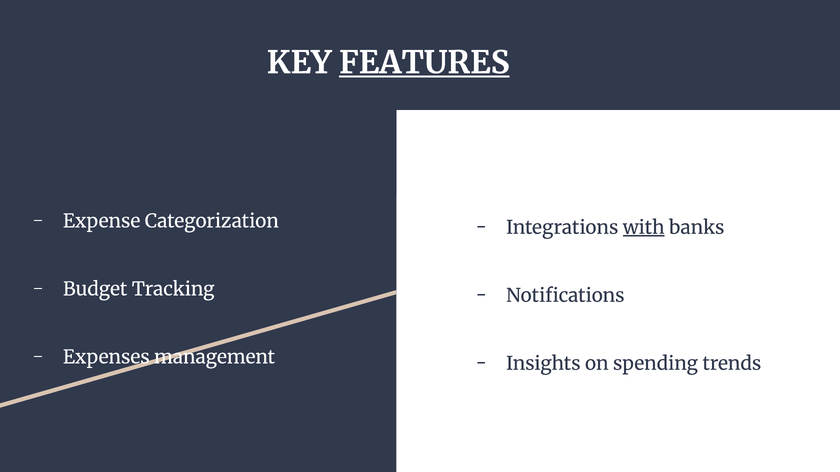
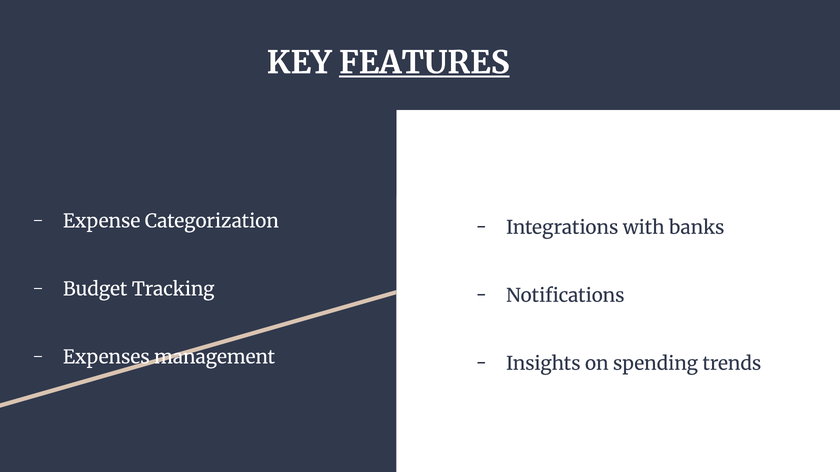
with underline: present -> none
